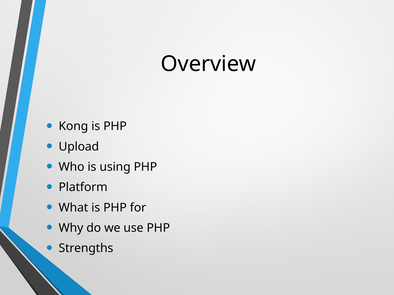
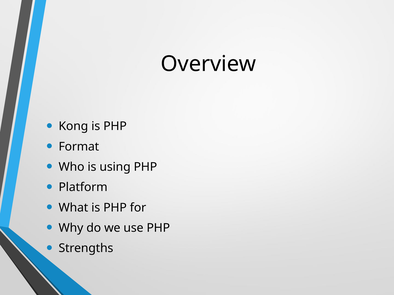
Upload: Upload -> Format
